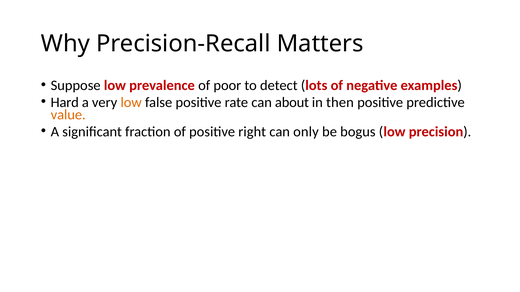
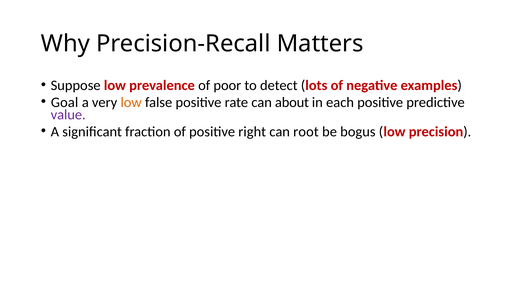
Hard: Hard -> Goal
then: then -> each
value colour: orange -> purple
only: only -> root
